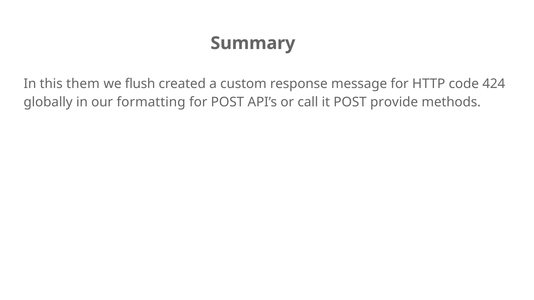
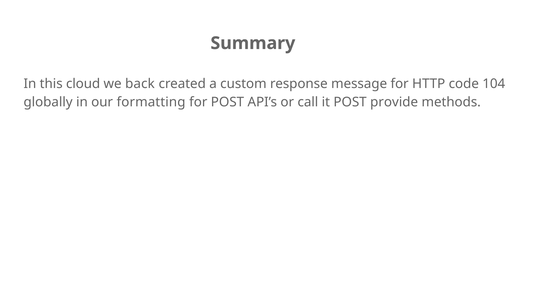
them: them -> cloud
flush: flush -> back
424: 424 -> 104
